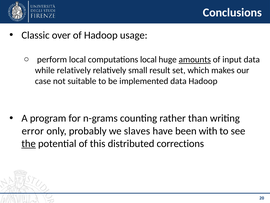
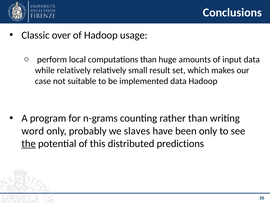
computations local: local -> than
amounts underline: present -> none
error: error -> word
been with: with -> only
corrections: corrections -> predictions
